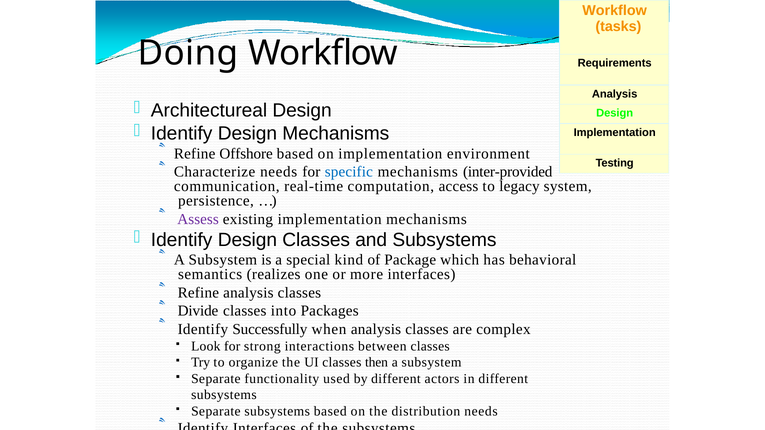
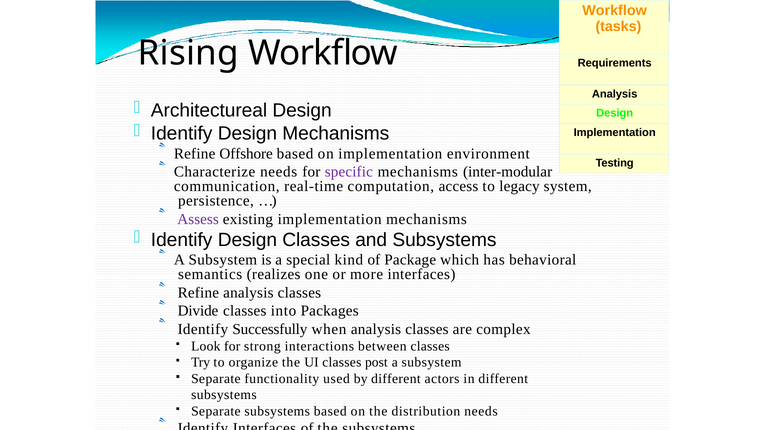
Doing: Doing -> Rising
specific colour: blue -> purple
inter-provided: inter-provided -> inter-modular
then: then -> post
